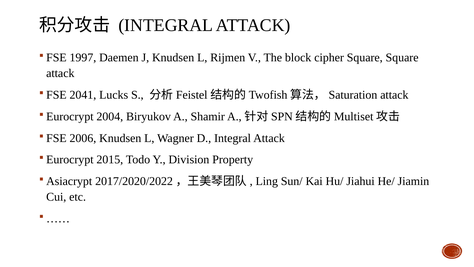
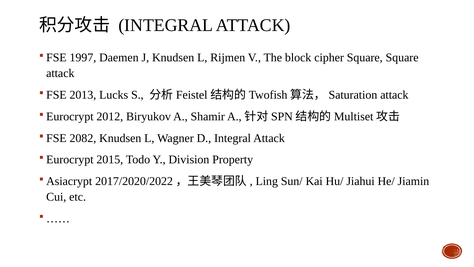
2041: 2041 -> 2013
2004: 2004 -> 2012
2006: 2006 -> 2082
